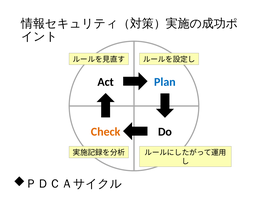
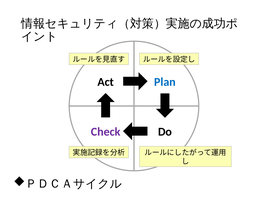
Check colour: orange -> purple
